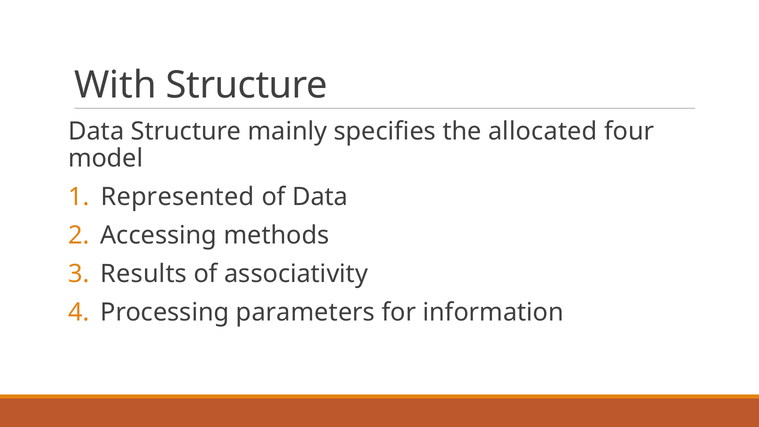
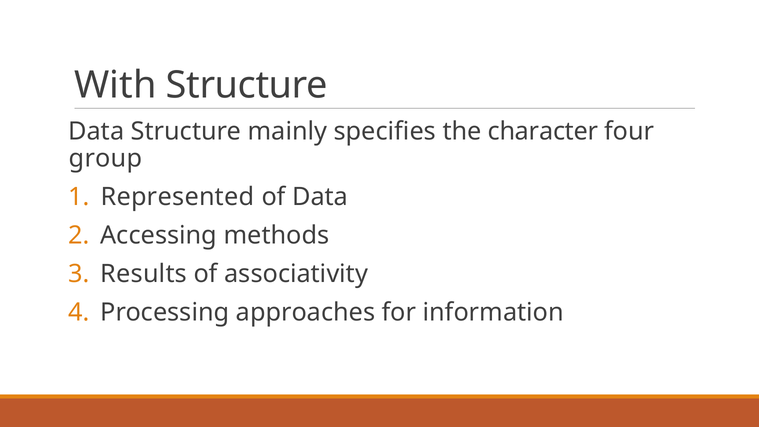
allocated: allocated -> character
model: model -> group
parameters: parameters -> approaches
